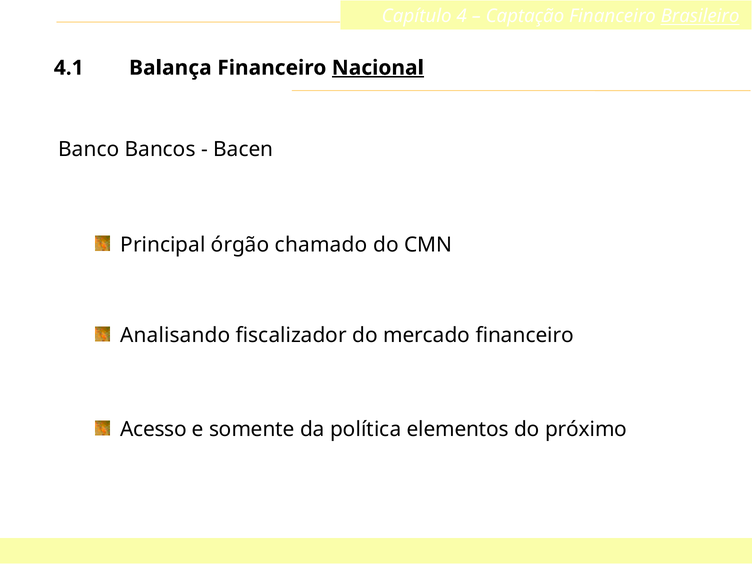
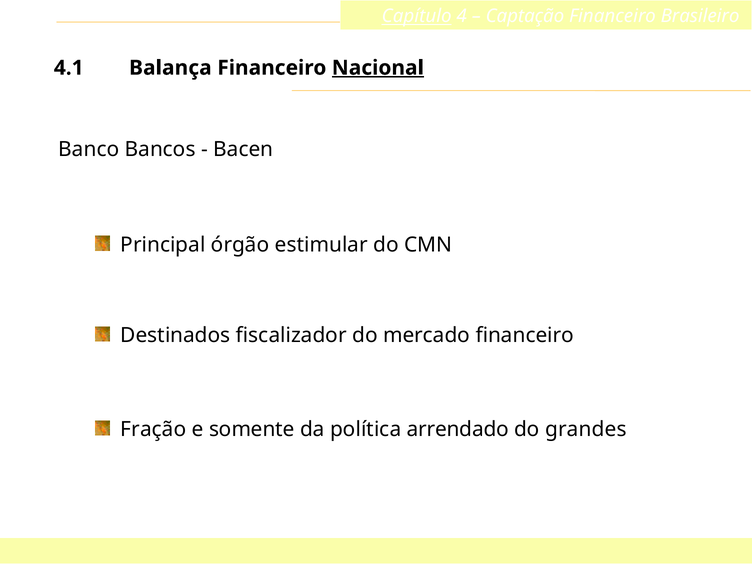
Capítulo underline: none -> present
Brasileiro underline: present -> none
chamado: chamado -> estimular
Analisando: Analisando -> Destinados
Acesso: Acesso -> Fração
elementos: elementos -> arrendado
próximo: próximo -> grandes
